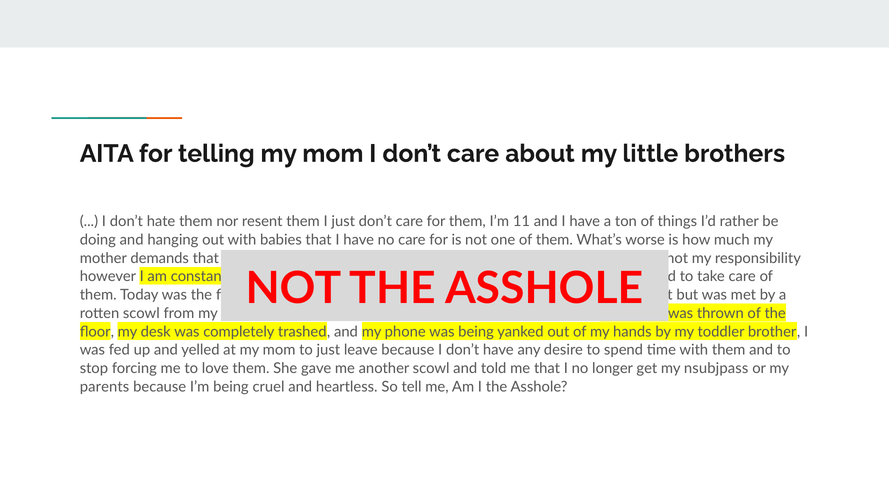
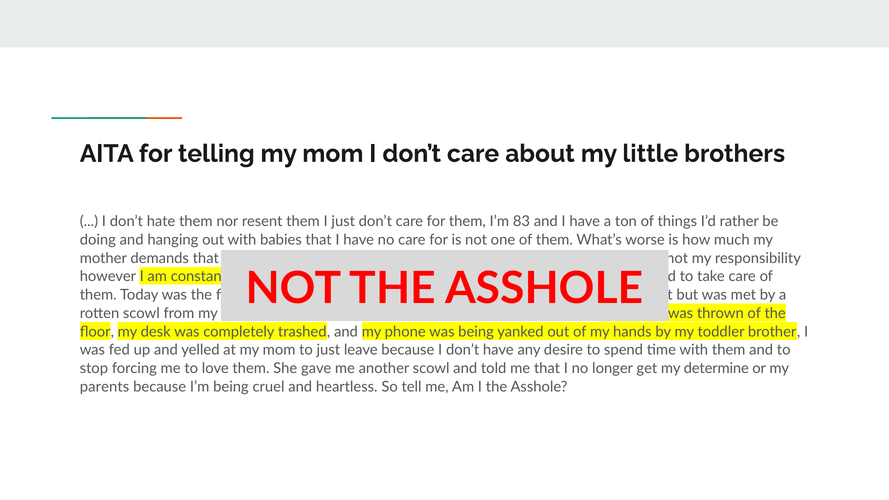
11: 11 -> 83
nsubjpass: nsubjpass -> determine
